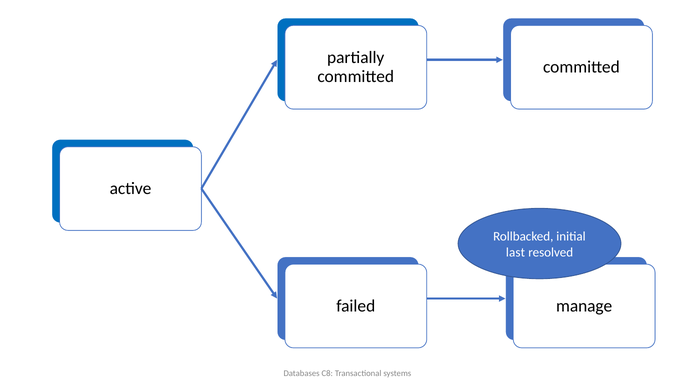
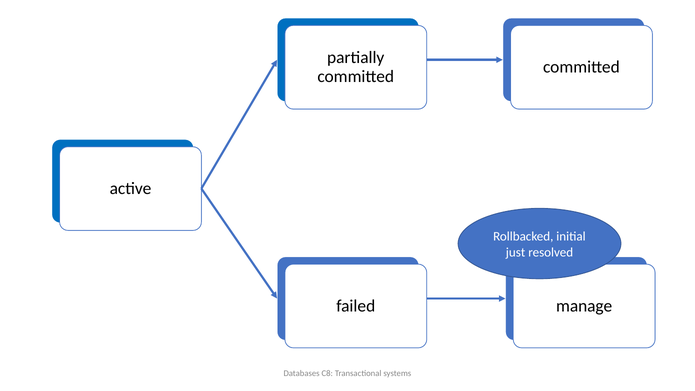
last: last -> just
